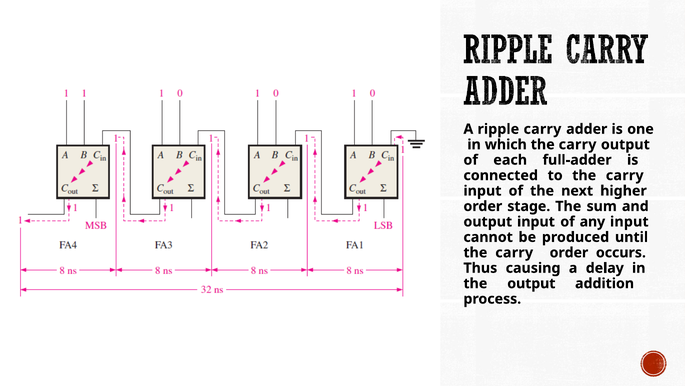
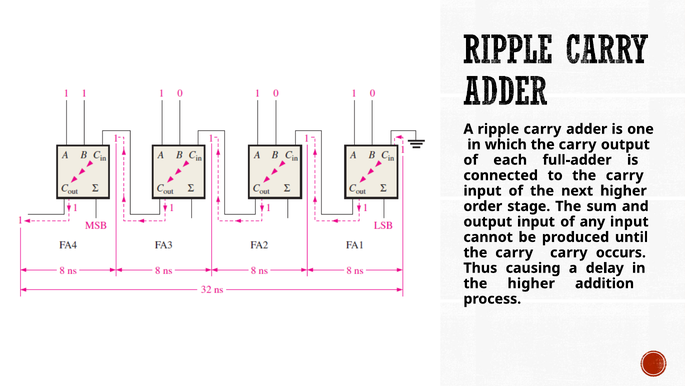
carry order: order -> carry
the output: output -> higher
